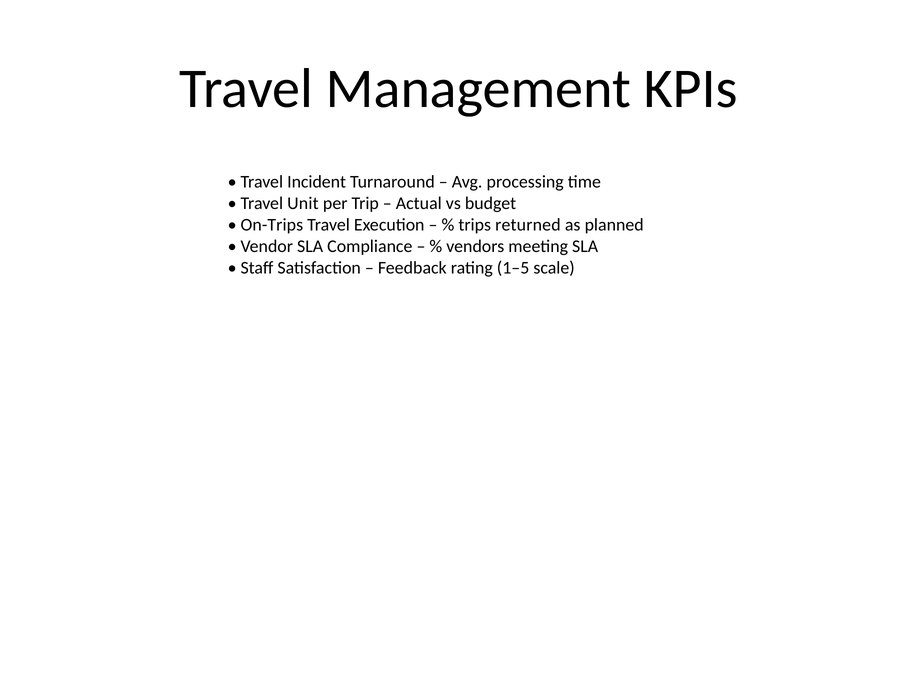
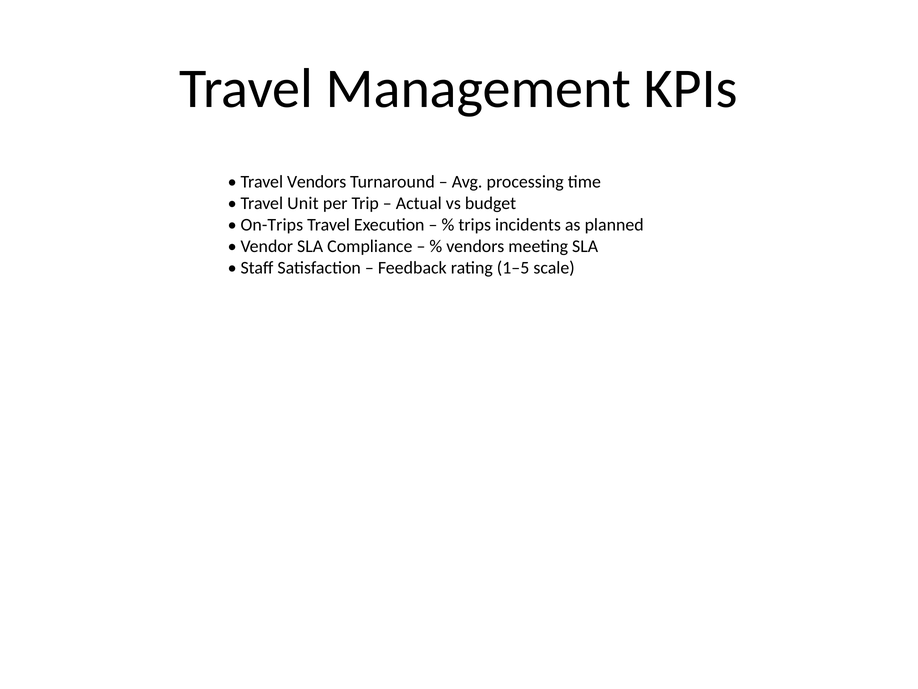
Travel Incident: Incident -> Vendors
returned: returned -> incidents
